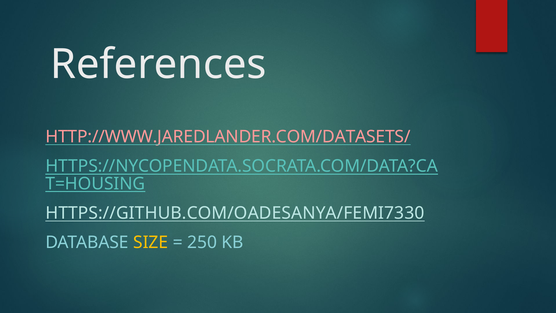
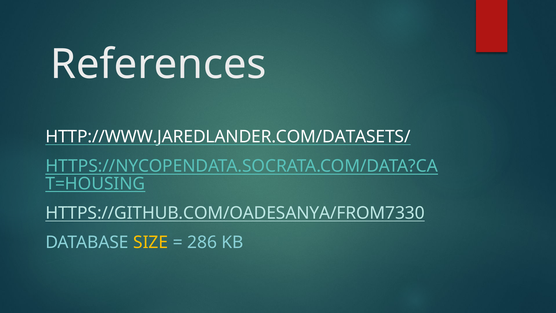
HTTP://WWW.JAREDLANDER.COM/DATASETS/ colour: pink -> white
HTTPS://GITHUB.COM/OADESANYA/FEMI7330: HTTPS://GITHUB.COM/OADESANYA/FEMI7330 -> HTTPS://GITHUB.COM/OADESANYA/FROM7330
250: 250 -> 286
